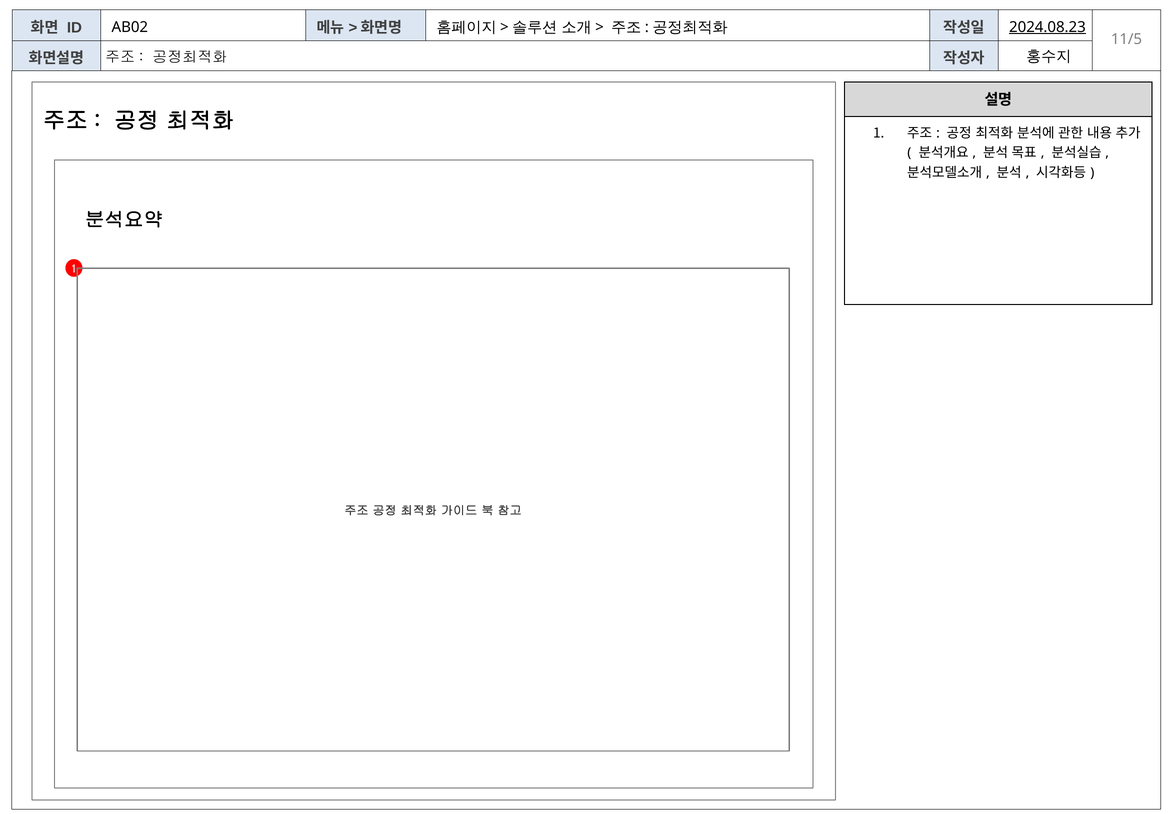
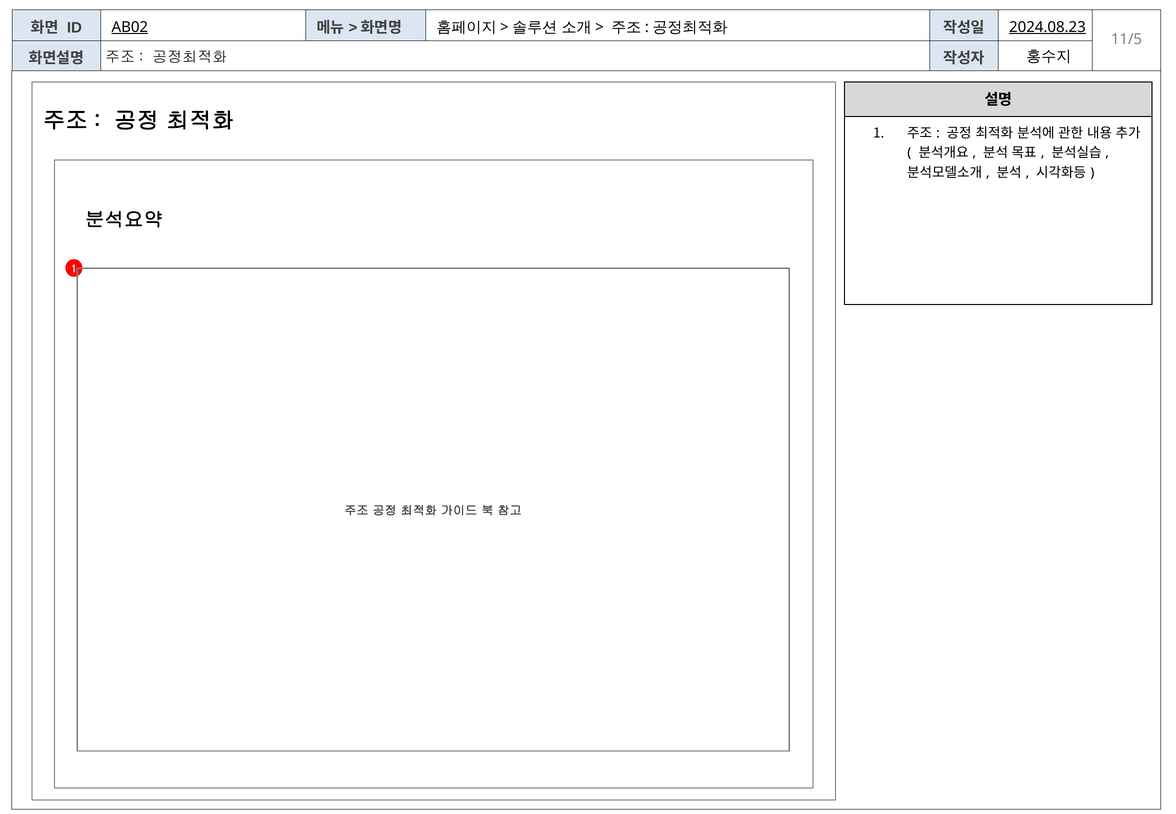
AB02 underline: none -> present
